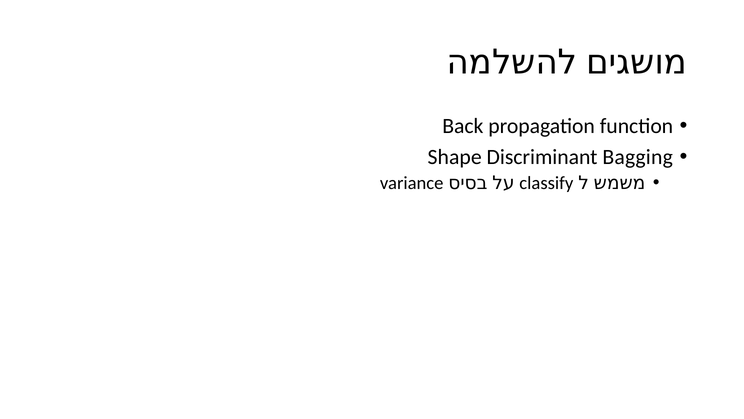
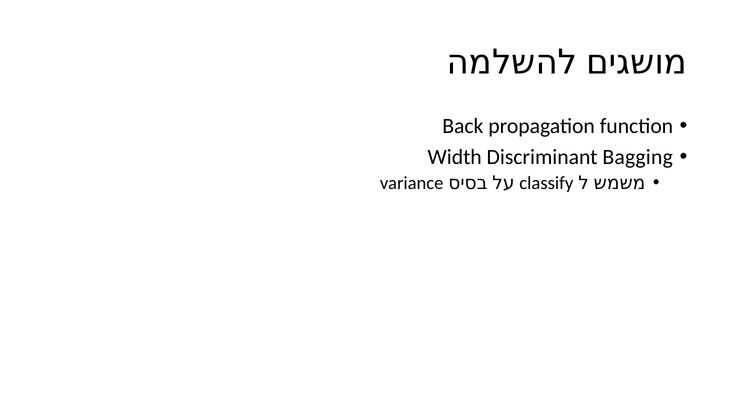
Shape: Shape -> Width
